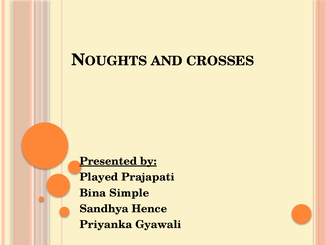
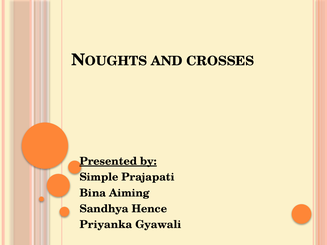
Played: Played -> Simple
Simple: Simple -> Aiming
